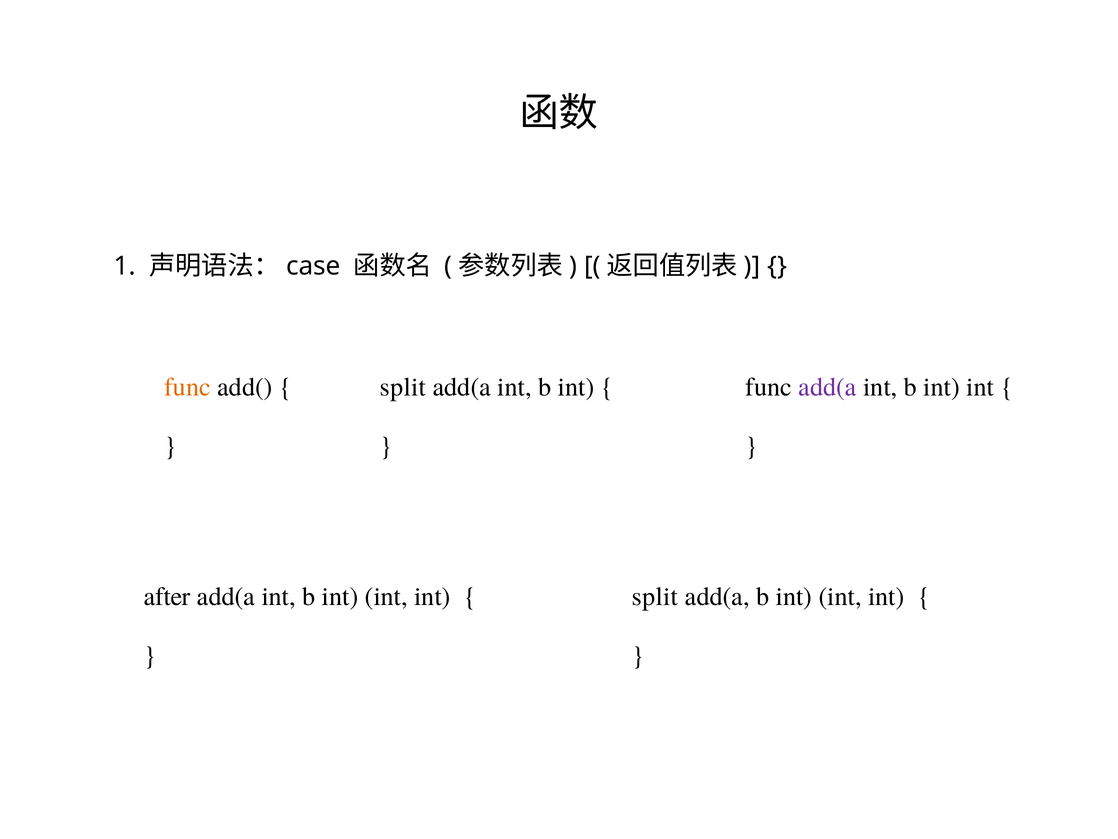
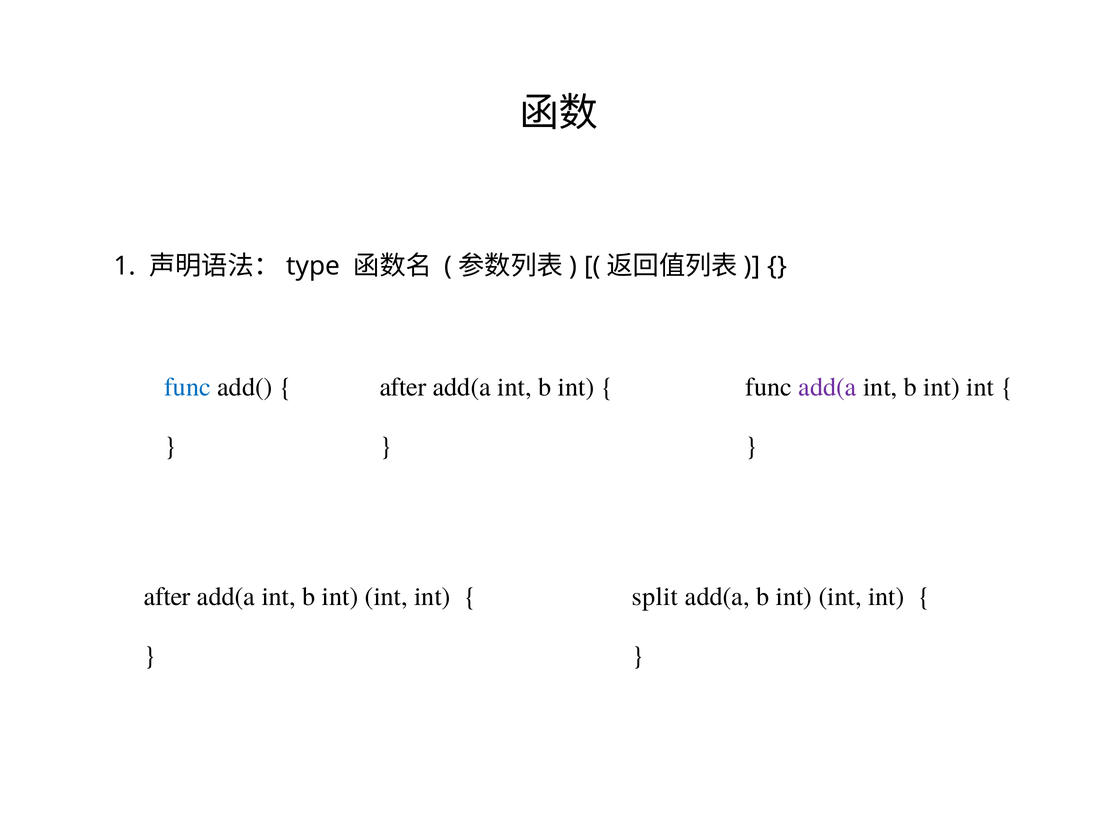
case: case -> type
func at (187, 387) colour: orange -> blue
split at (403, 387): split -> after
